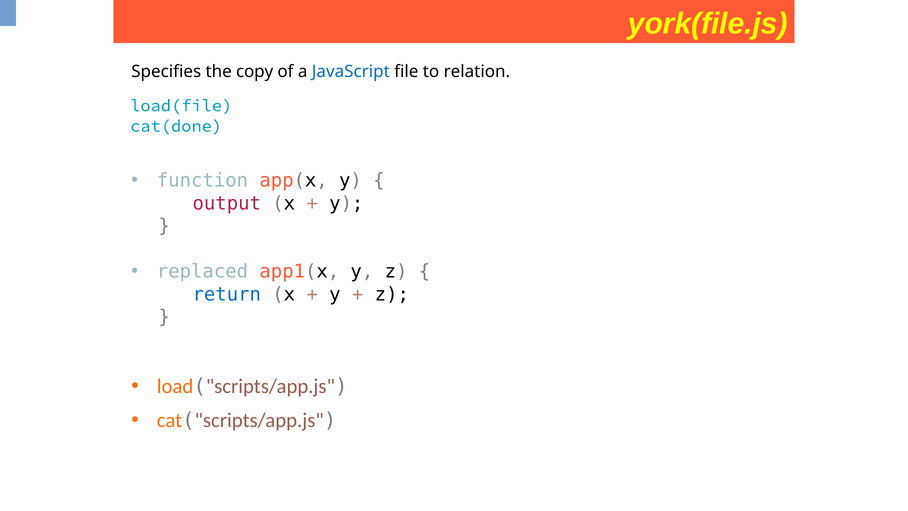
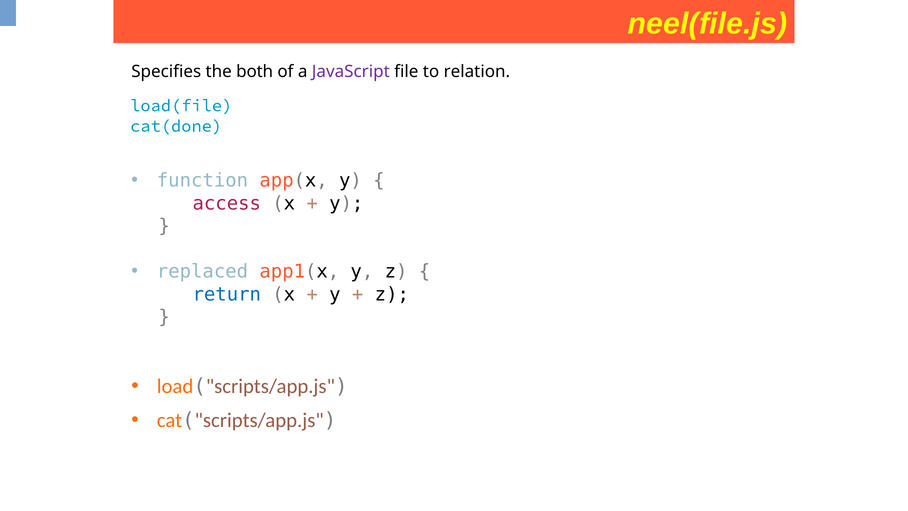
york(file.js: york(file.js -> neel(file.js
copy: copy -> both
JavaScript colour: blue -> purple
output: output -> access
